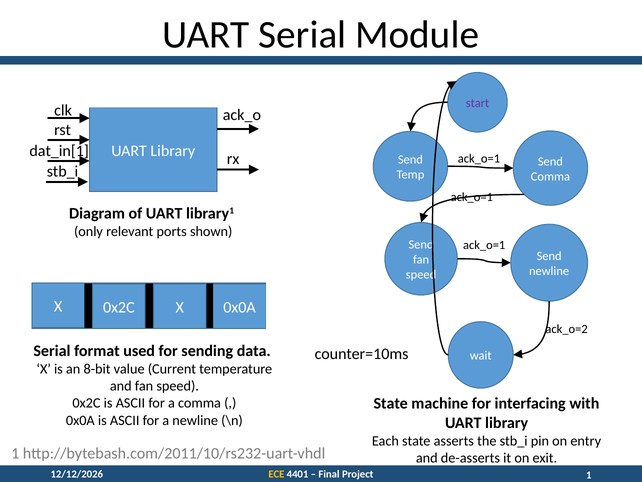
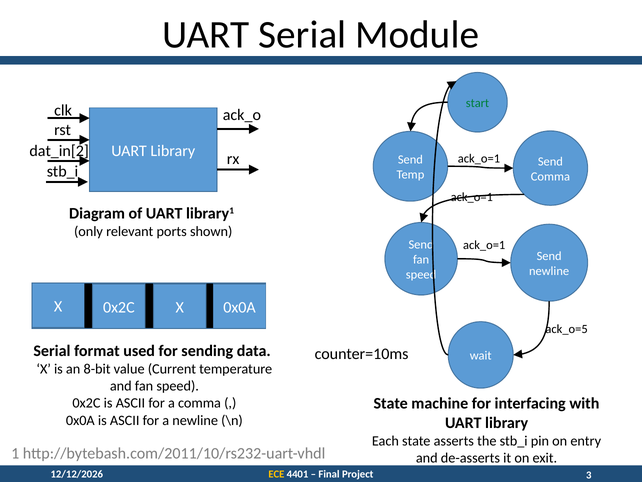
start colour: purple -> green
dat_in[1: dat_in[1 -> dat_in[2
ack_o=2: ack_o=2 -> ack_o=5
1 at (589, 475): 1 -> 3
